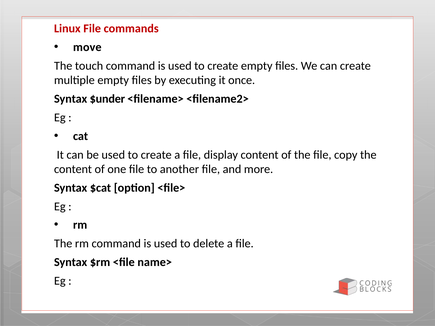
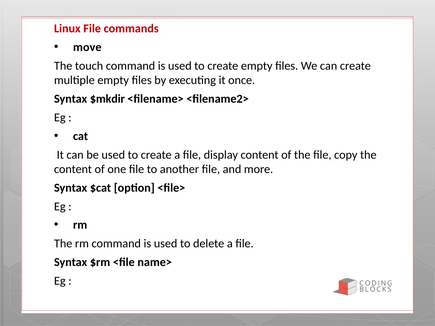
$under: $under -> $mkdir
